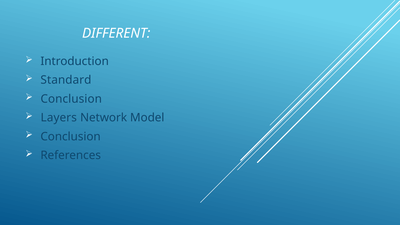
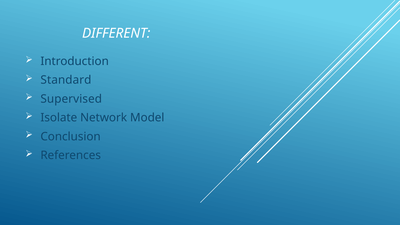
Conclusion at (71, 99): Conclusion -> Supervised
Layers: Layers -> Isolate
